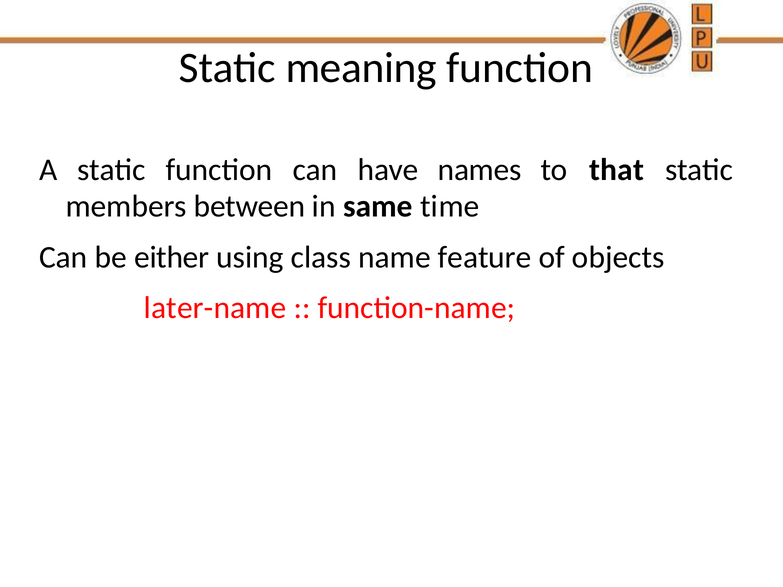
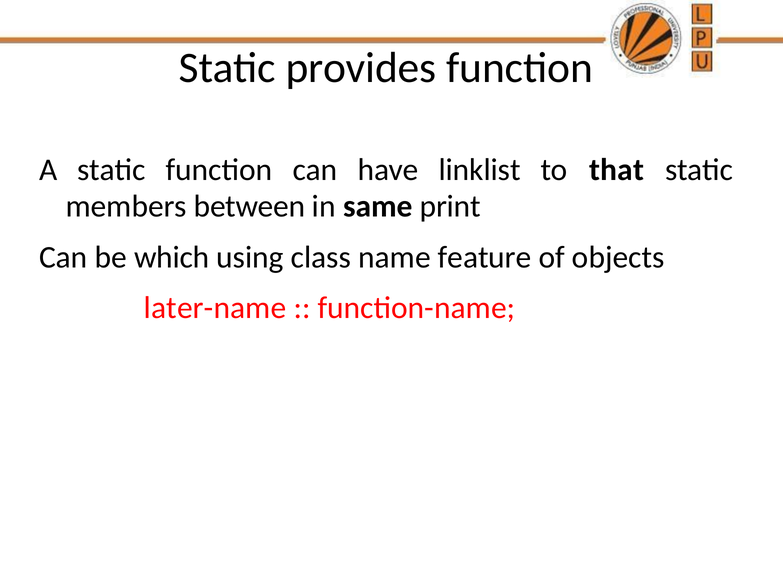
meaning: meaning -> provides
names: names -> linklist
time: time -> print
either: either -> which
